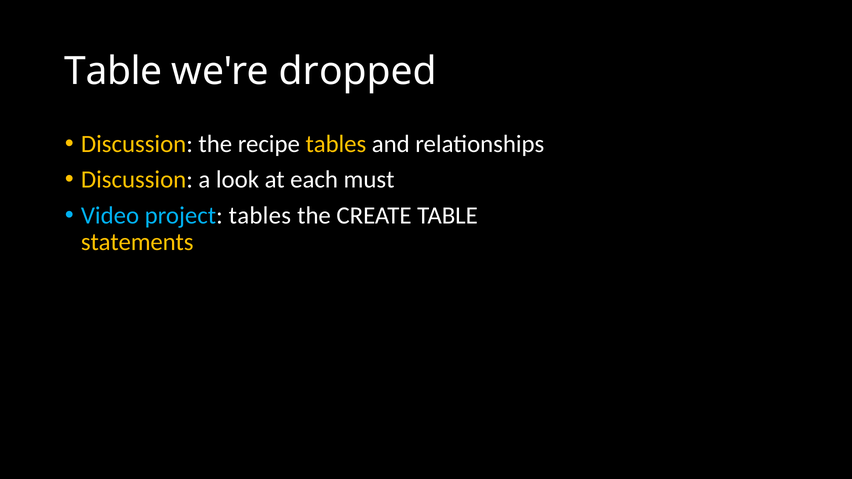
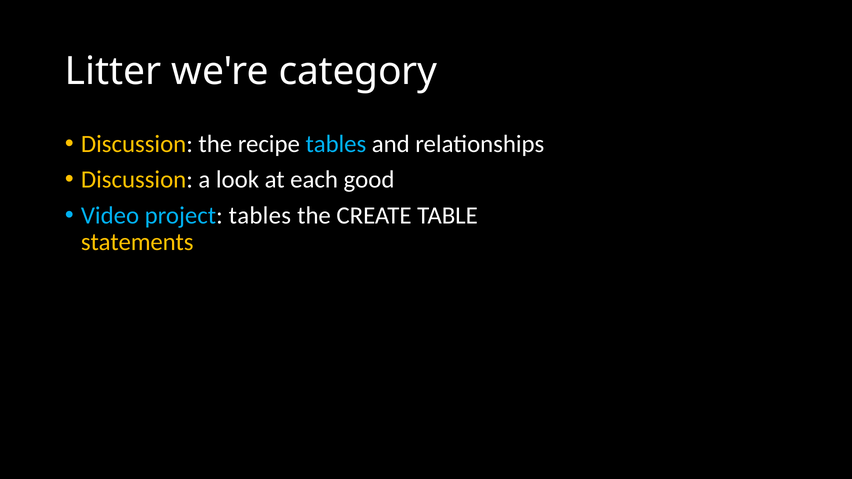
Table at (113, 72): Table -> Litter
dropped: dropped -> category
tables at (336, 144) colour: yellow -> light blue
must: must -> good
